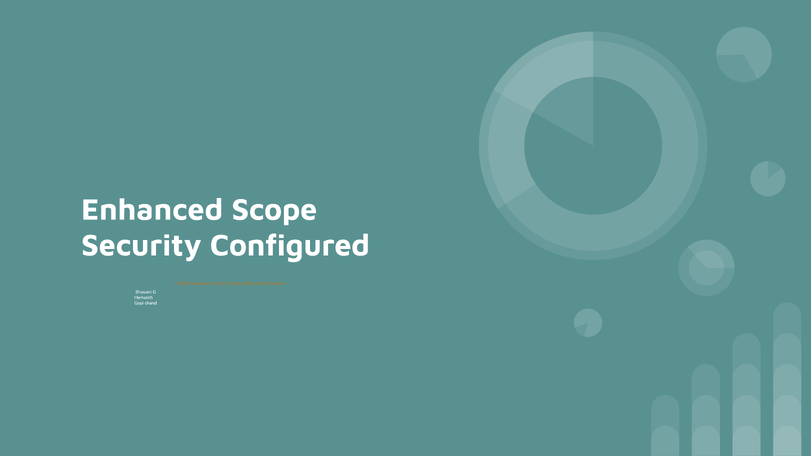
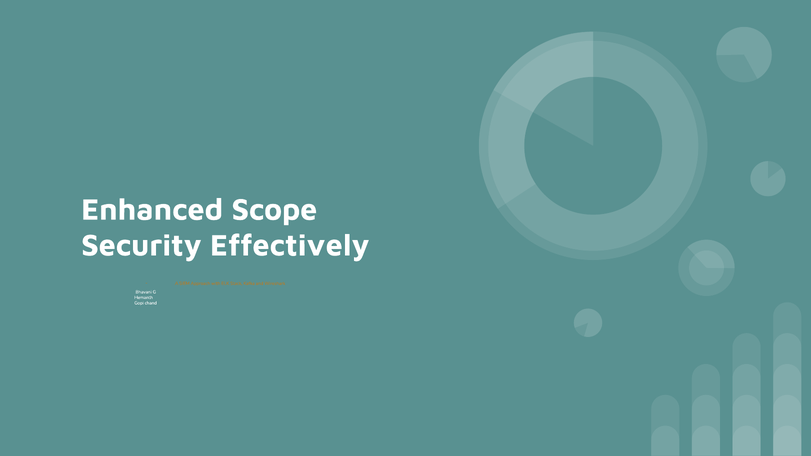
Configured: Configured -> Effectively
